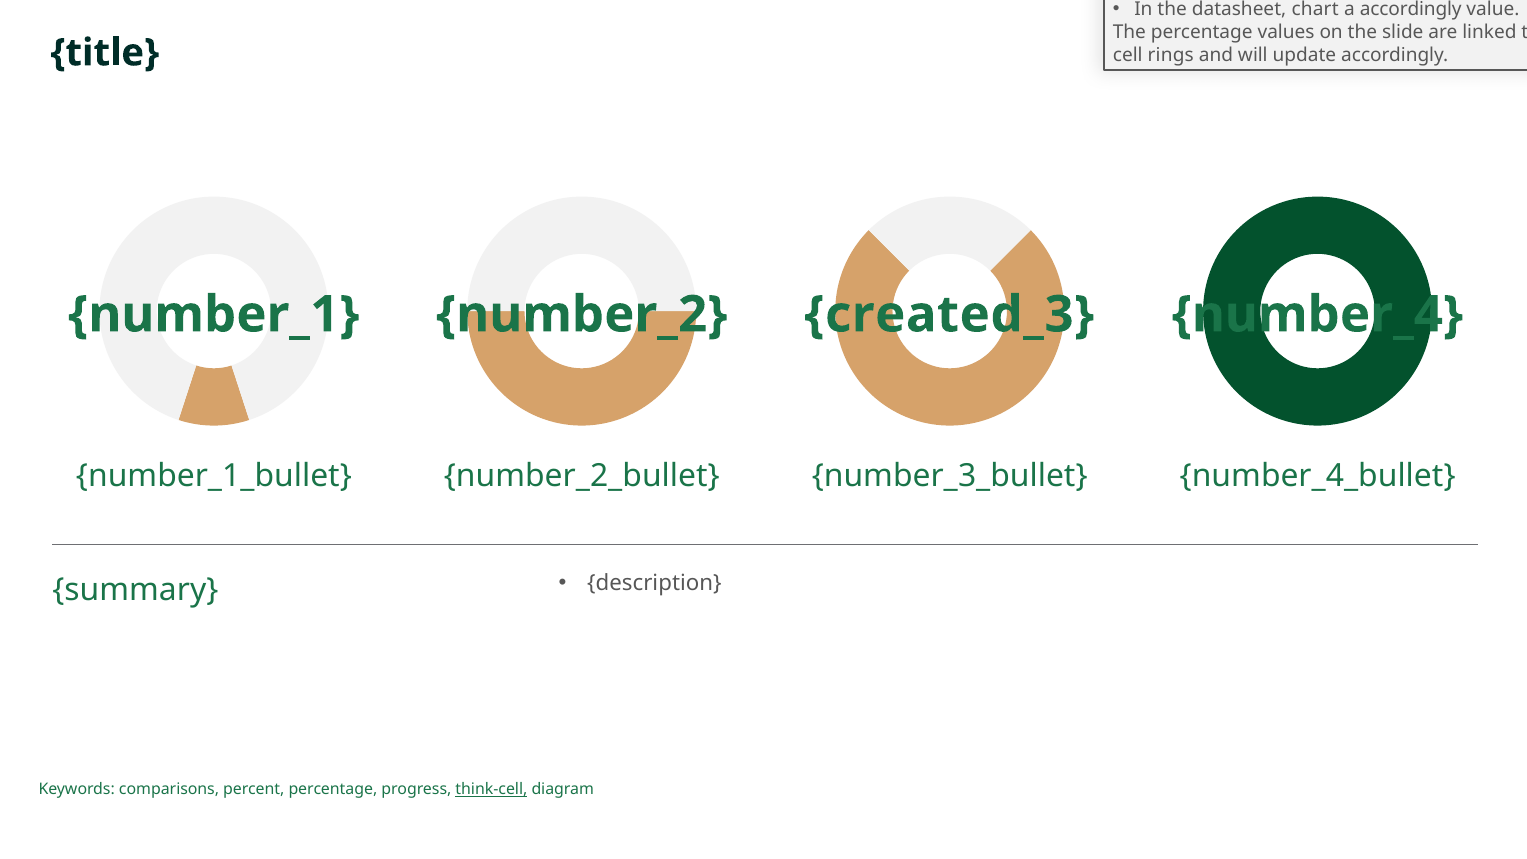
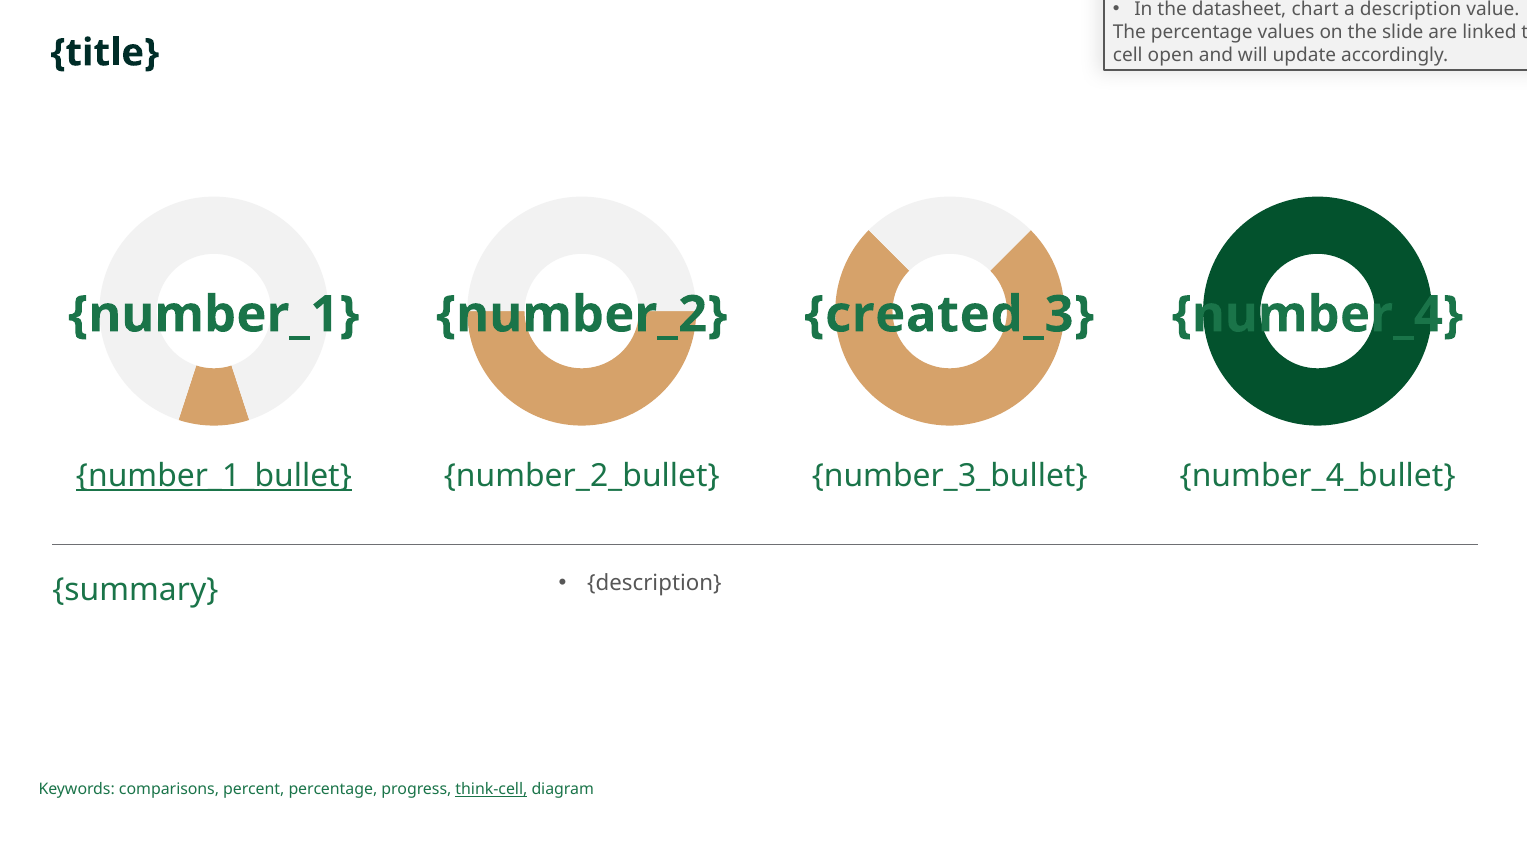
a accordingly: accordingly -> description
rings at (1171, 55): rings -> open
number_1_bullet underline: none -> present
